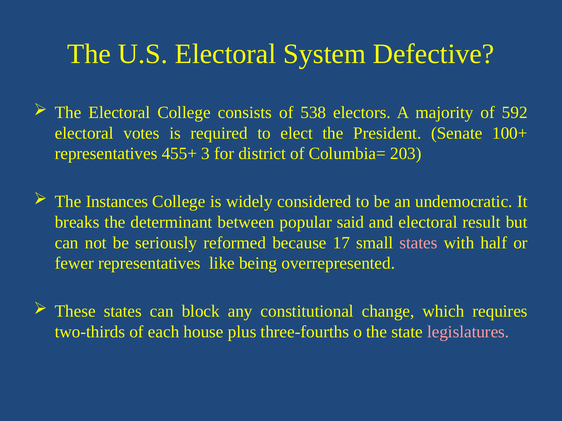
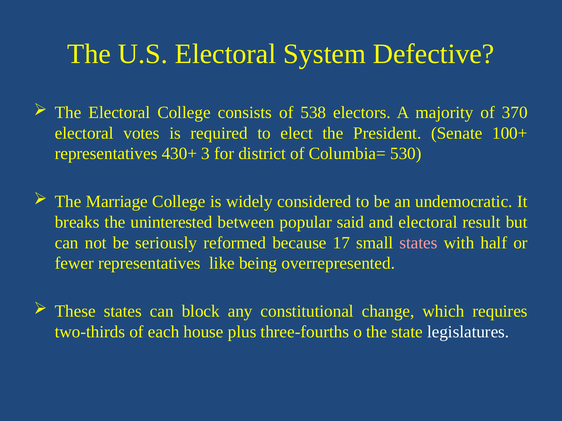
592: 592 -> 370
455+: 455+ -> 430+
203: 203 -> 530
Instances: Instances -> Marriage
determinant: determinant -> uninterested
legislatures colour: pink -> white
